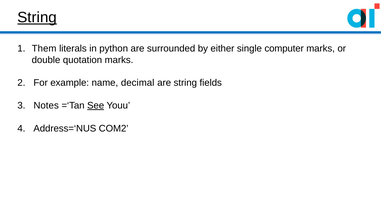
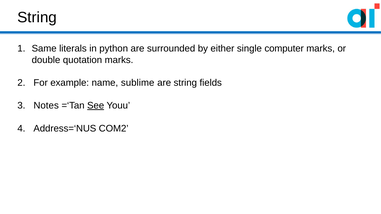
String at (37, 18) underline: present -> none
Them: Them -> Same
decimal: decimal -> sublime
